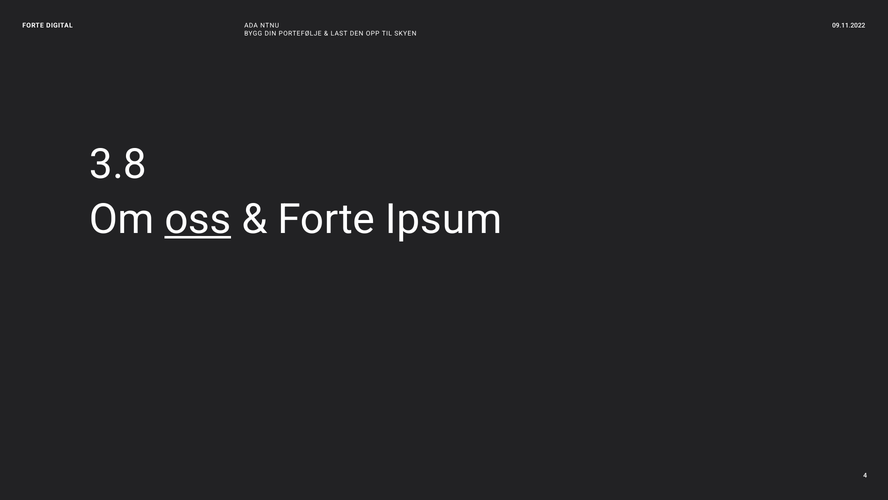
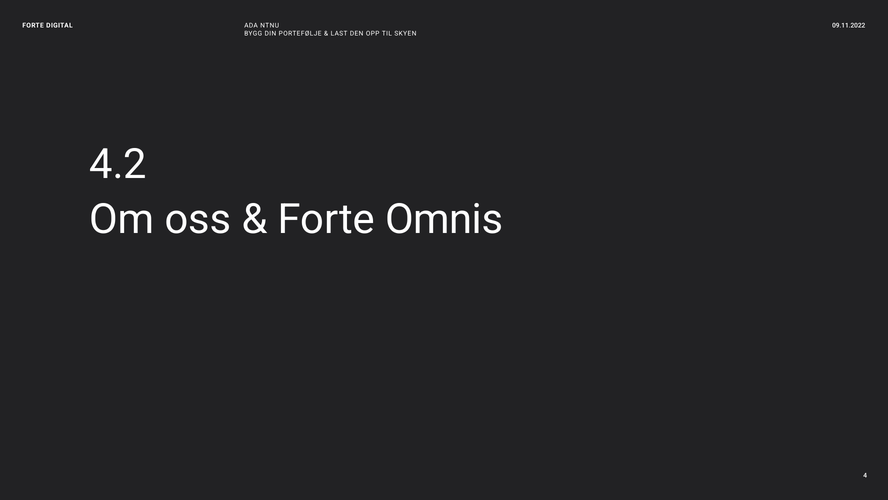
3.8: 3.8 -> 4.2
oss underline: present -> none
Ipsum: Ipsum -> Omnis
